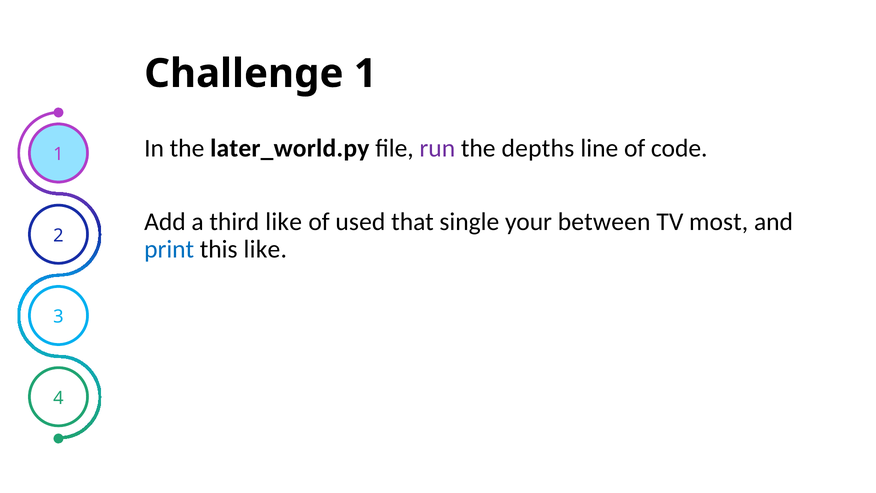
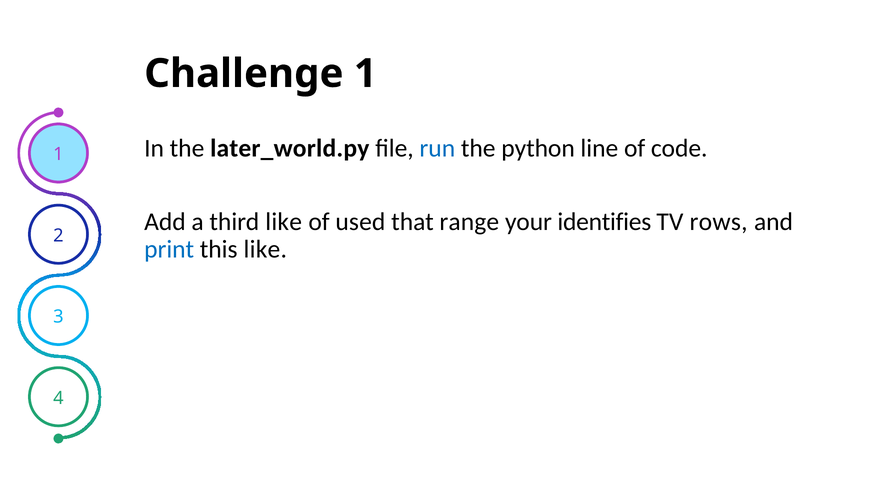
run colour: purple -> blue
depths: depths -> python
single: single -> range
between: between -> identifies
most: most -> rows
